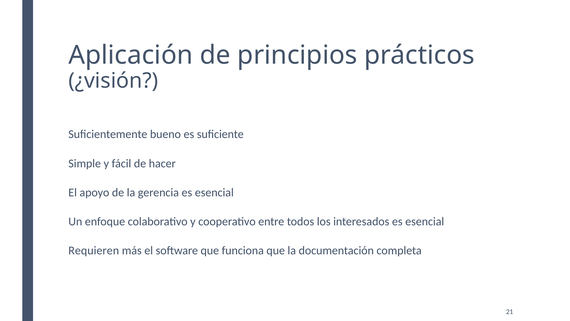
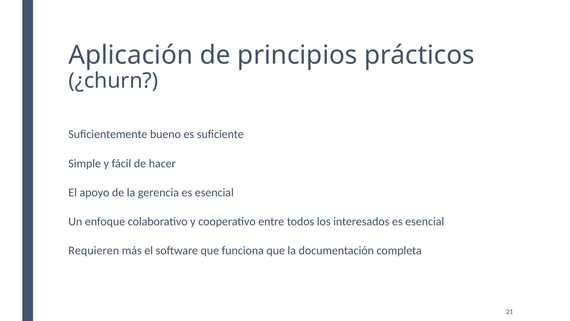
¿visión: ¿visión -> ¿churn
